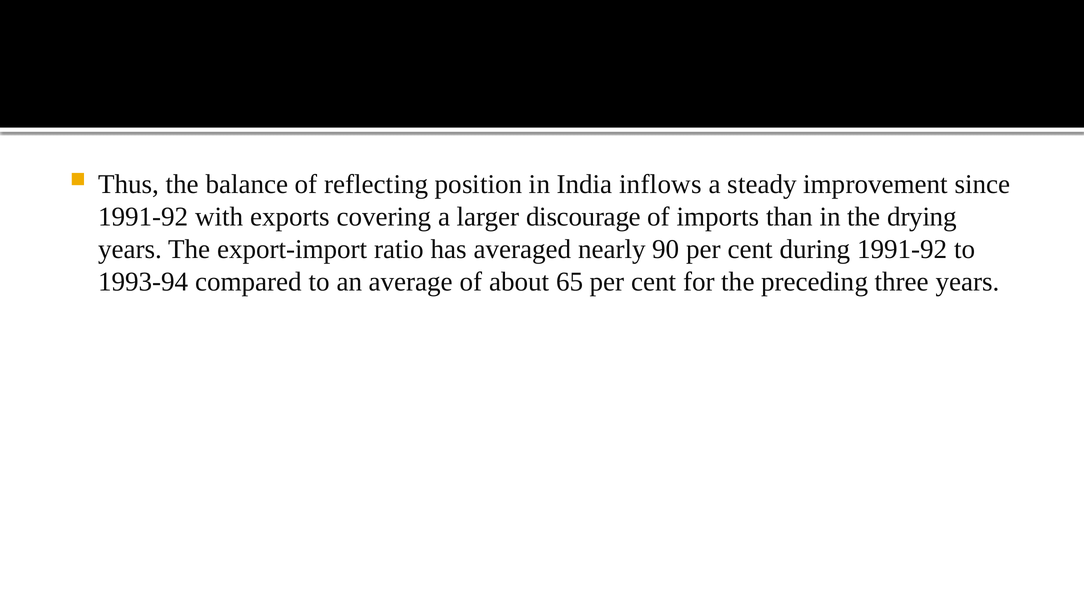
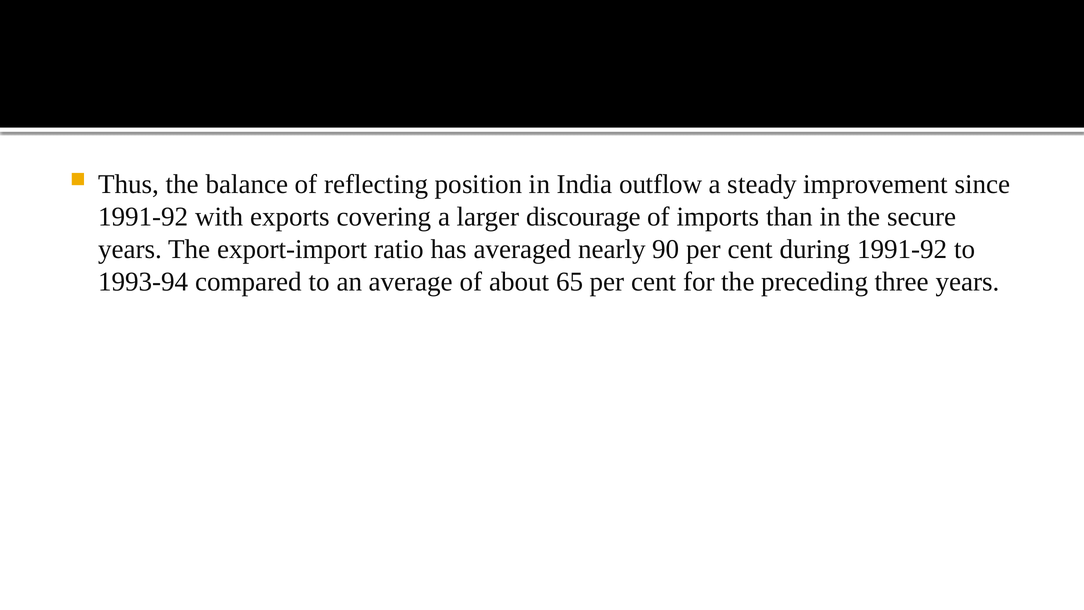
inflows: inflows -> outflow
drying: drying -> secure
